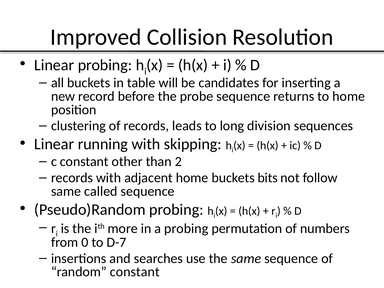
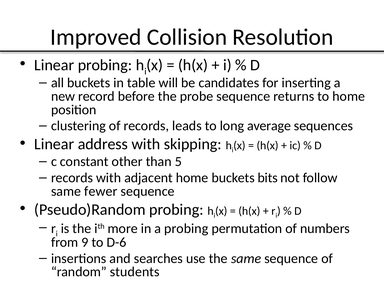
division: division -> average
running: running -> address
2: 2 -> 5
called: called -> fewer
0: 0 -> 9
D-7: D-7 -> D-6
random constant: constant -> students
